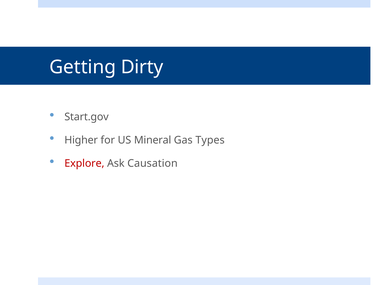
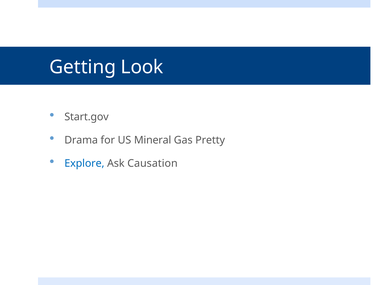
Dirty: Dirty -> Look
Higher: Higher -> Drama
Types: Types -> Pretty
Explore colour: red -> blue
